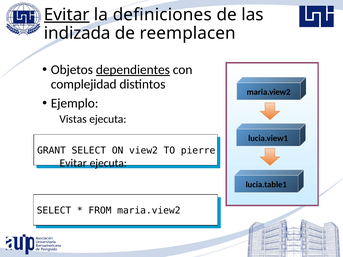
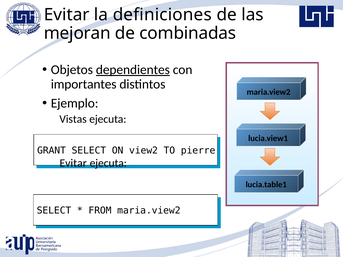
Evitar at (67, 15) underline: present -> none
indizada: indizada -> mejoran
reemplacen: reemplacen -> combinadas
complejidad: complejidad -> importantes
